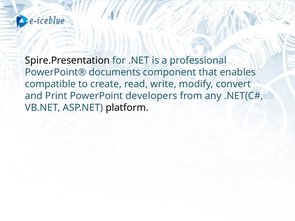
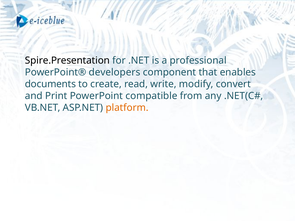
documents: documents -> developers
compatible: compatible -> documents
developers: developers -> compatible
platform colour: black -> orange
